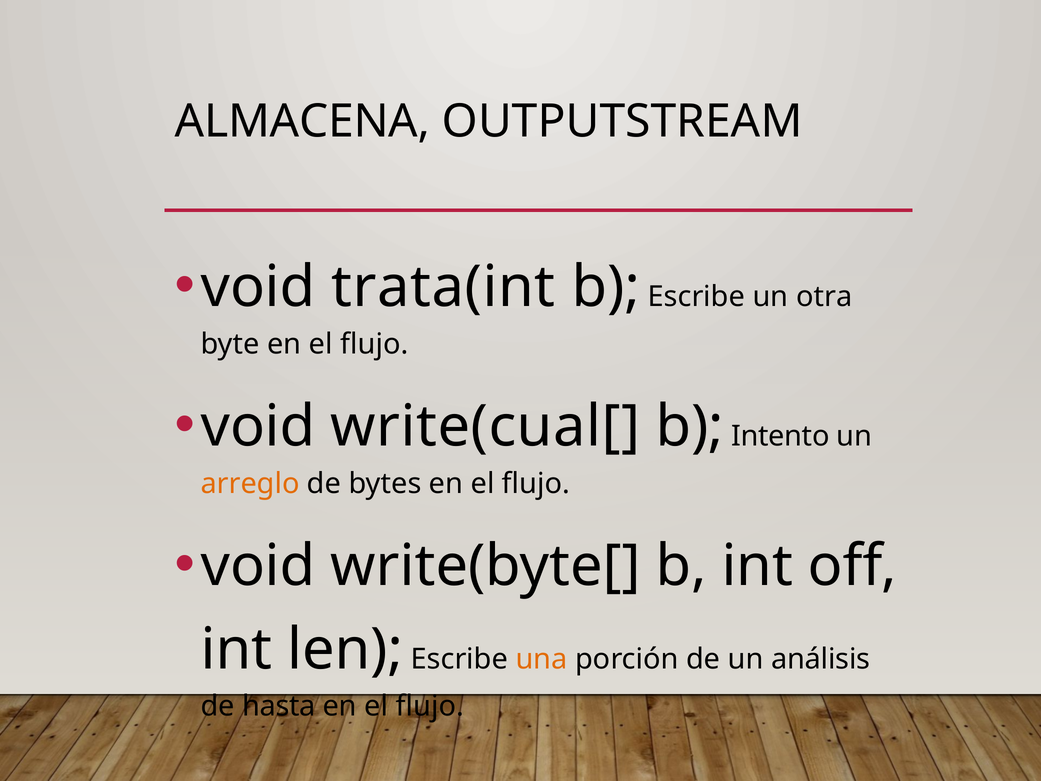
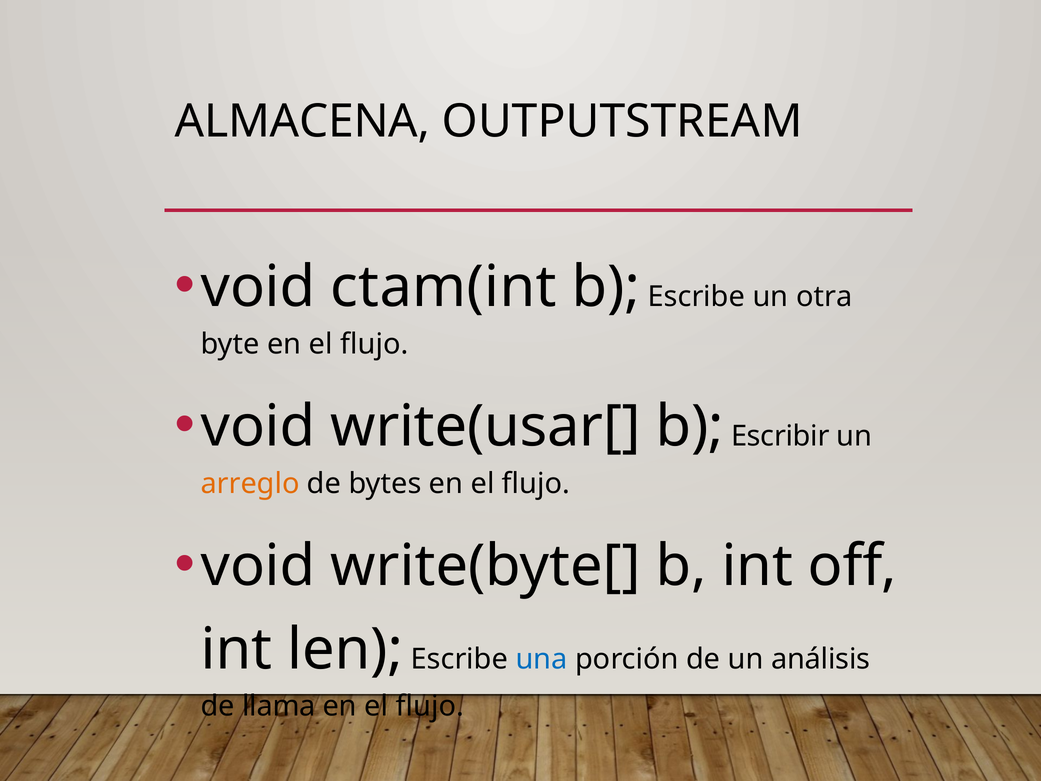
trata(int: trata(int -> ctam(int
write(cual[: write(cual[ -> write(usar[
Intento: Intento -> Escribir
una colour: orange -> blue
hasta: hasta -> llama
